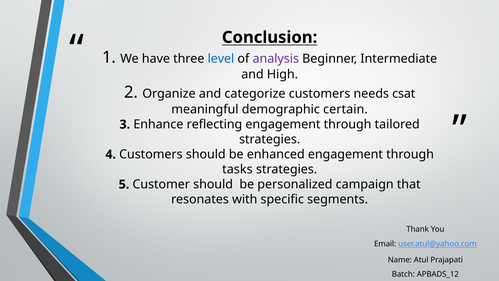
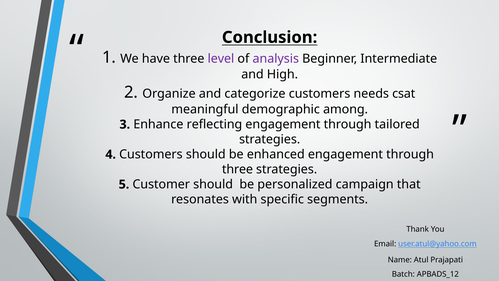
level colour: blue -> purple
certain: certain -> among
tasks at (237, 169): tasks -> three
